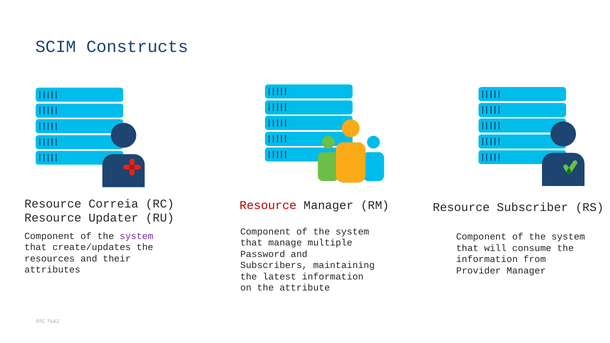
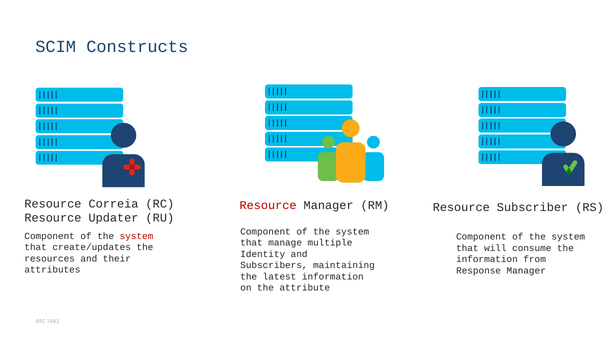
system at (137, 236) colour: purple -> red
Password: Password -> Identity
Provider: Provider -> Response
